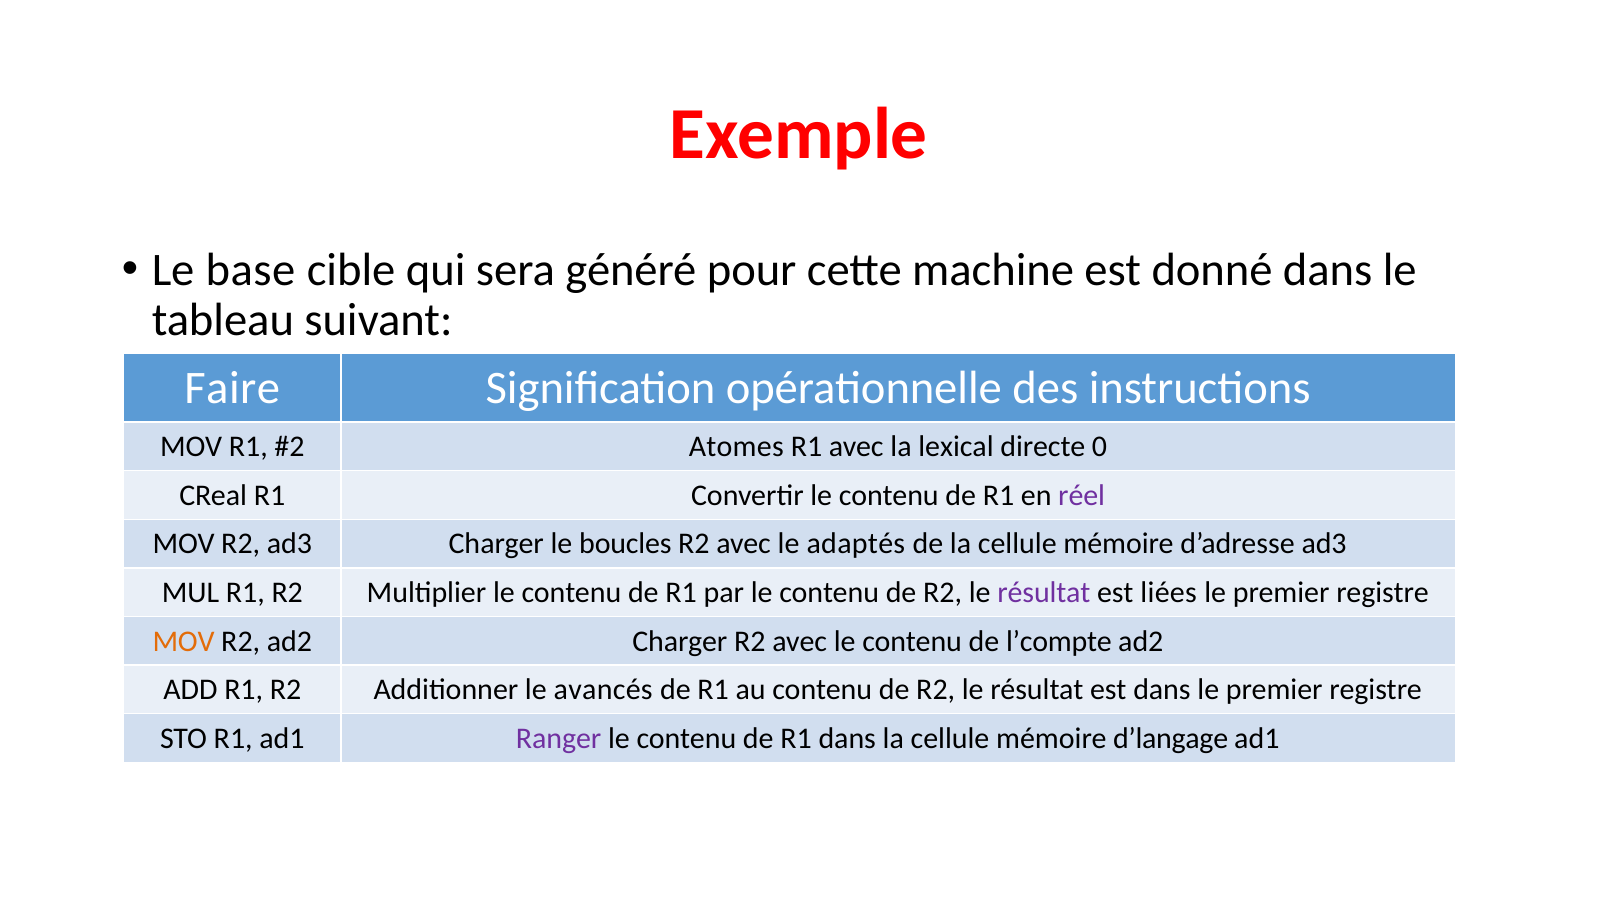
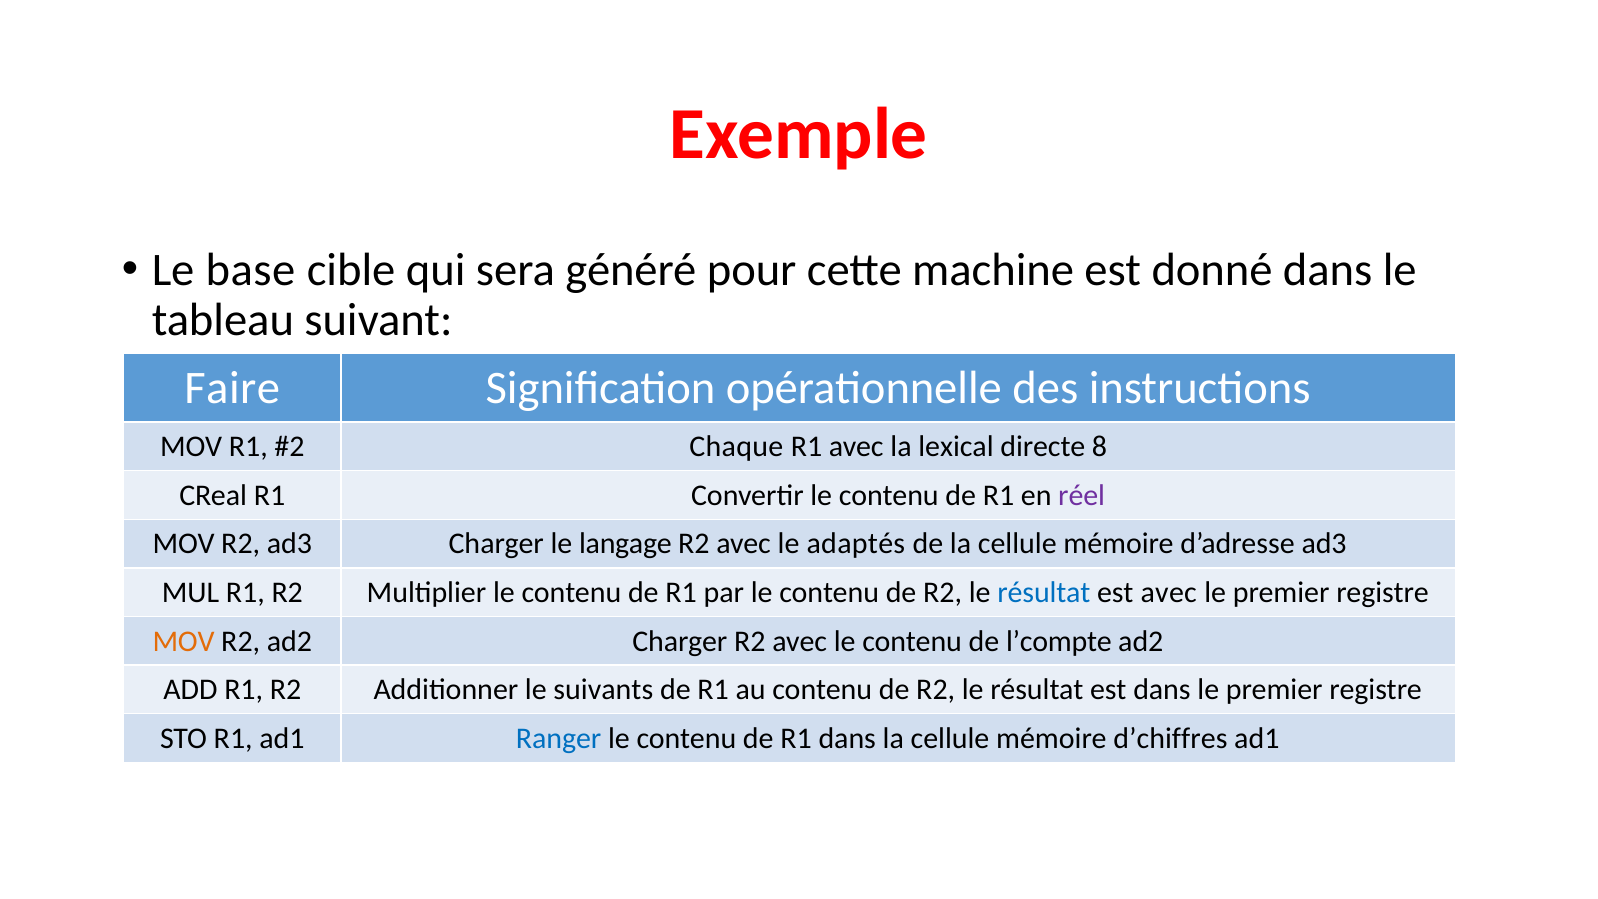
Atomes: Atomes -> Chaque
0: 0 -> 8
boucles: boucles -> langage
résultat at (1044, 592) colour: purple -> blue
est liées: liées -> avec
avancés: avancés -> suivants
Ranger colour: purple -> blue
d’langage: d’langage -> d’chiffres
